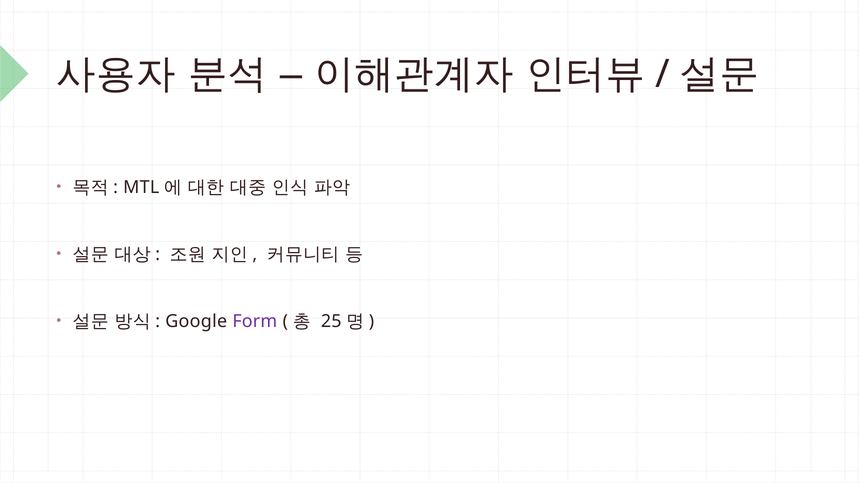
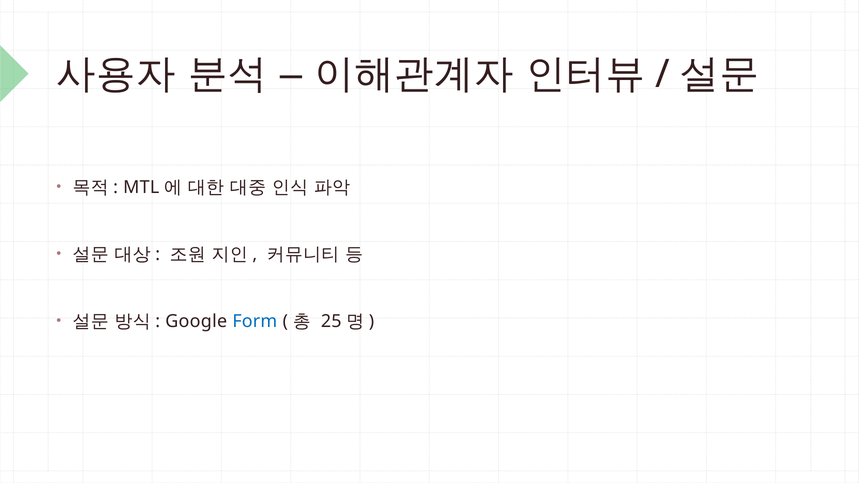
Form colour: purple -> blue
